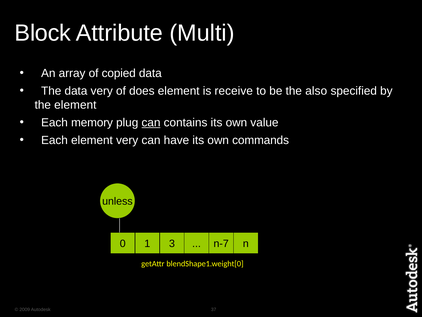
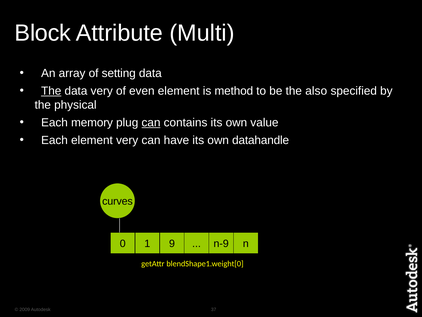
copied: copied -> setting
The at (51, 91) underline: none -> present
does: does -> even
receive: receive -> method
the element: element -> physical
commands: commands -> datahandle
unless: unless -> curves
3: 3 -> 9
n-7: n-7 -> n-9
